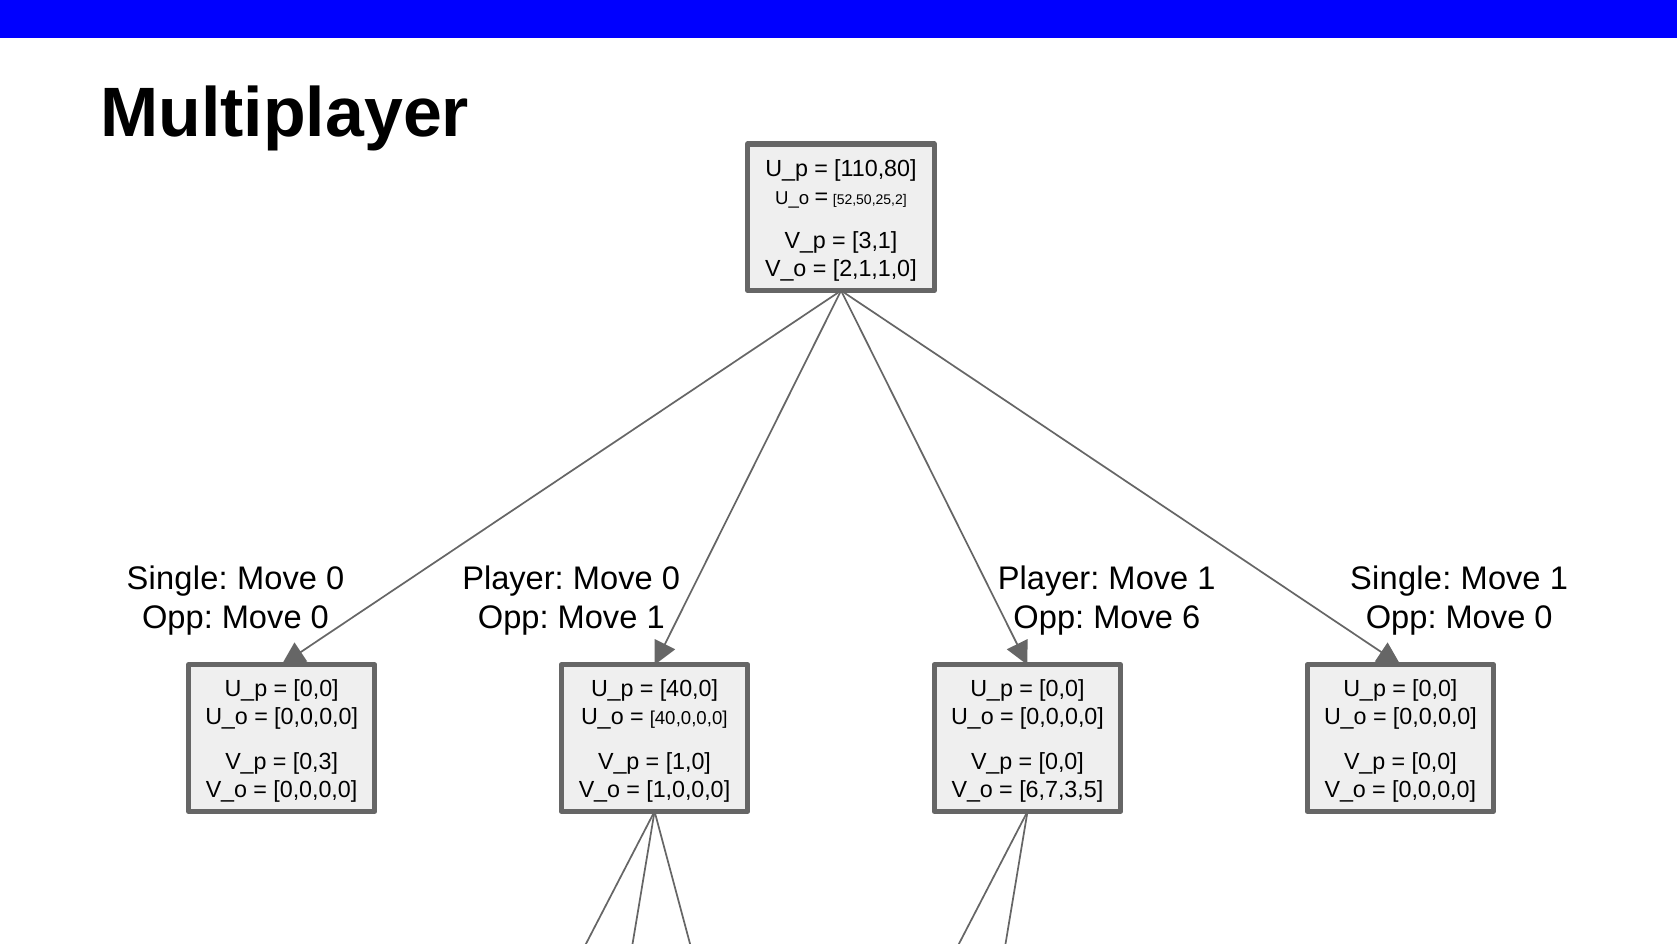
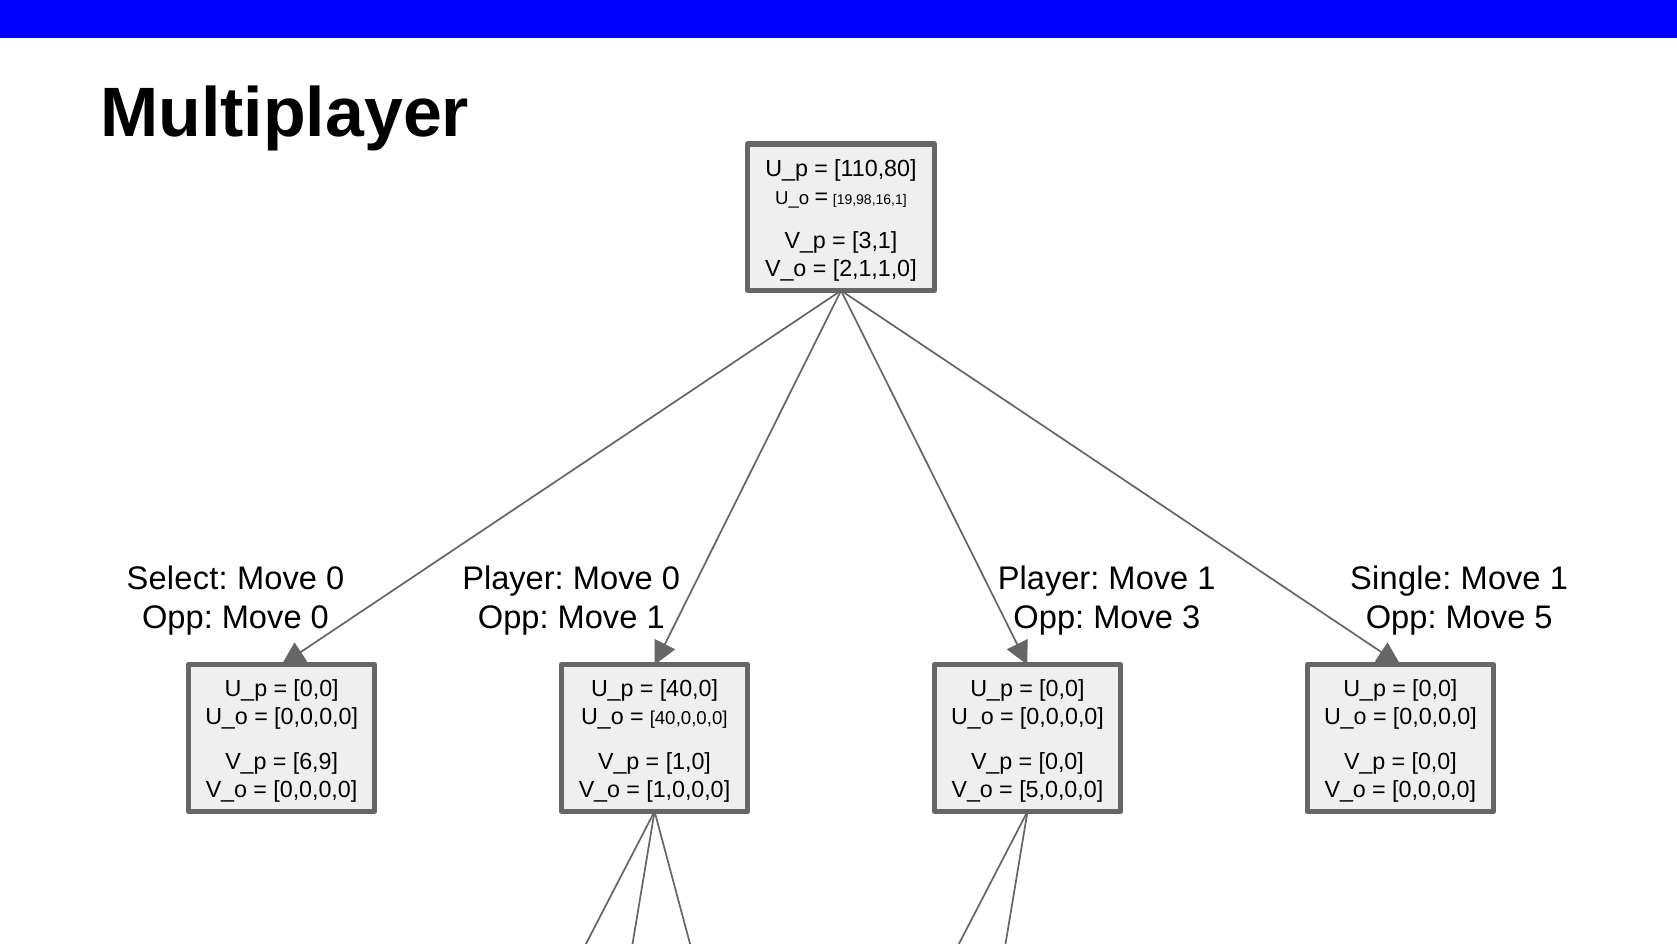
52,50,25,2: 52,50,25,2 -> 19,98,16,1
Single at (177, 578): Single -> Select
6: 6 -> 3
0 at (1543, 618): 0 -> 5
0,3: 0,3 -> 6,9
6,7,3,5: 6,7,3,5 -> 5,0,0,0
